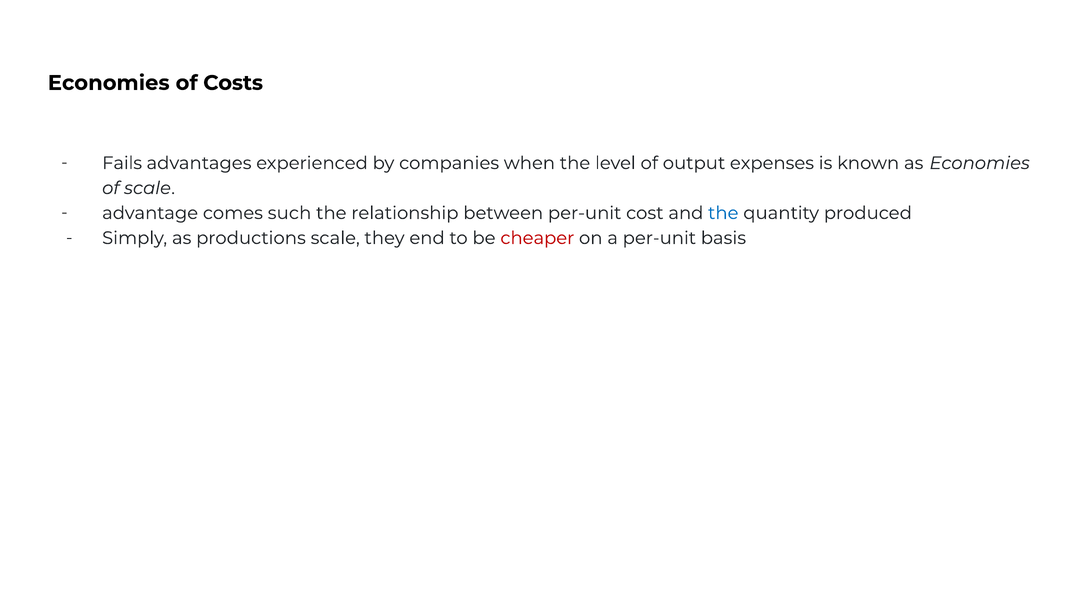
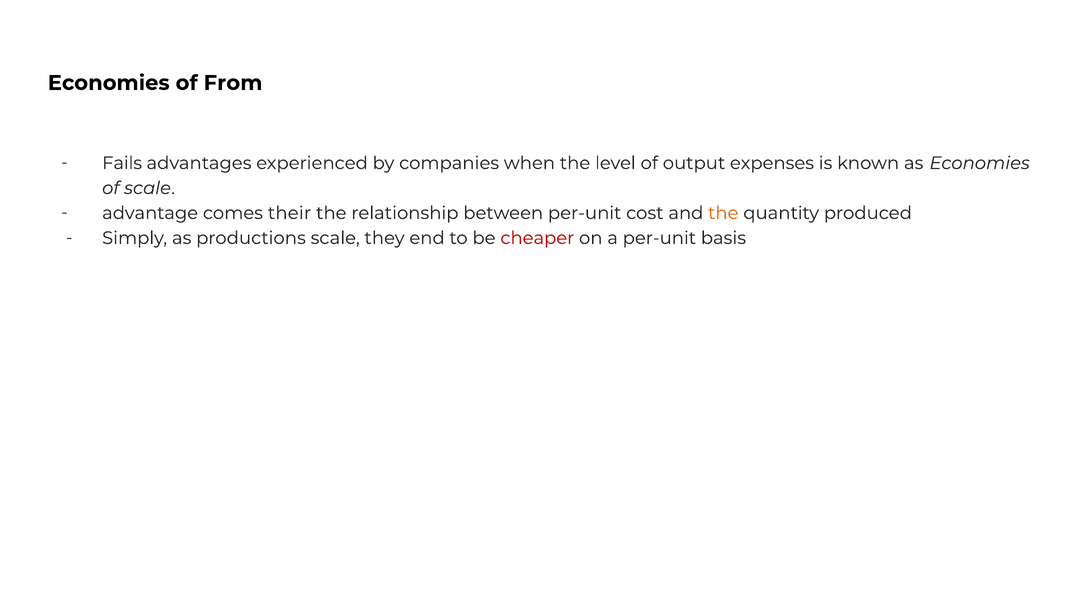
Costs: Costs -> From
such: such -> their
the at (723, 213) colour: blue -> orange
